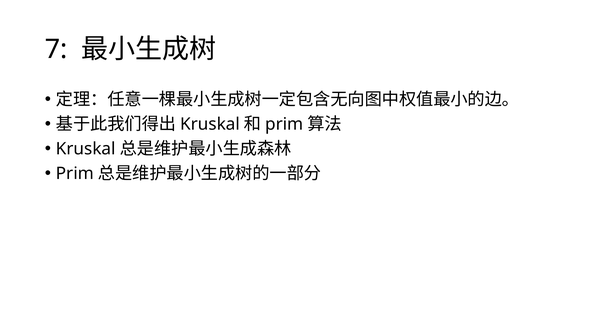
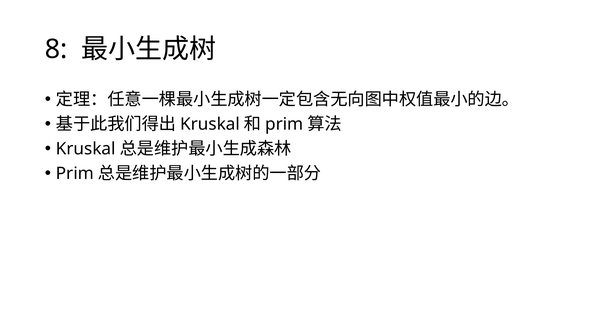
7: 7 -> 8
